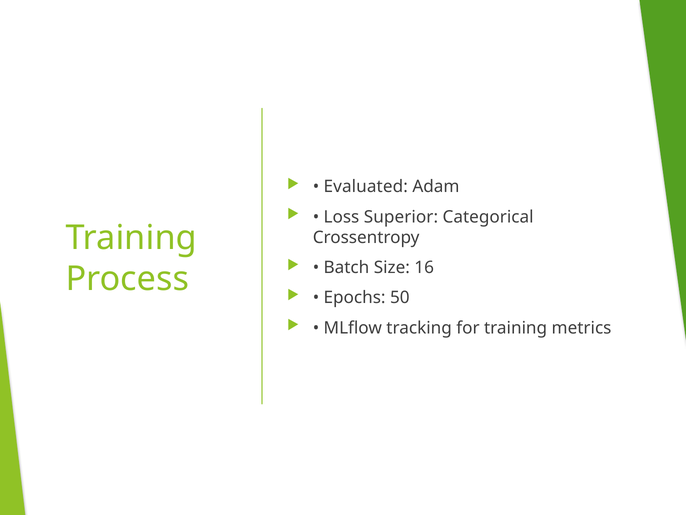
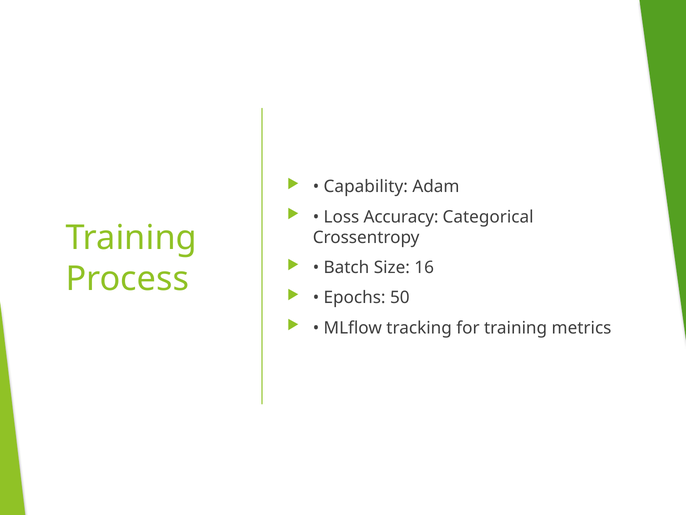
Evaluated: Evaluated -> Capability
Superior: Superior -> Accuracy
